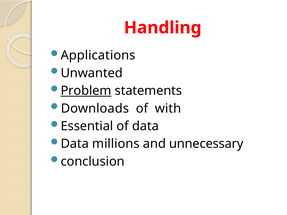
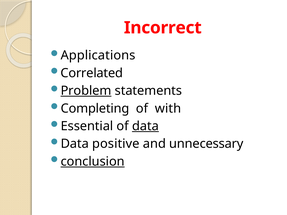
Handling: Handling -> Incorrect
Unwanted: Unwanted -> Correlated
Downloads: Downloads -> Completing
data at (145, 126) underline: none -> present
millions: millions -> positive
conclusion underline: none -> present
